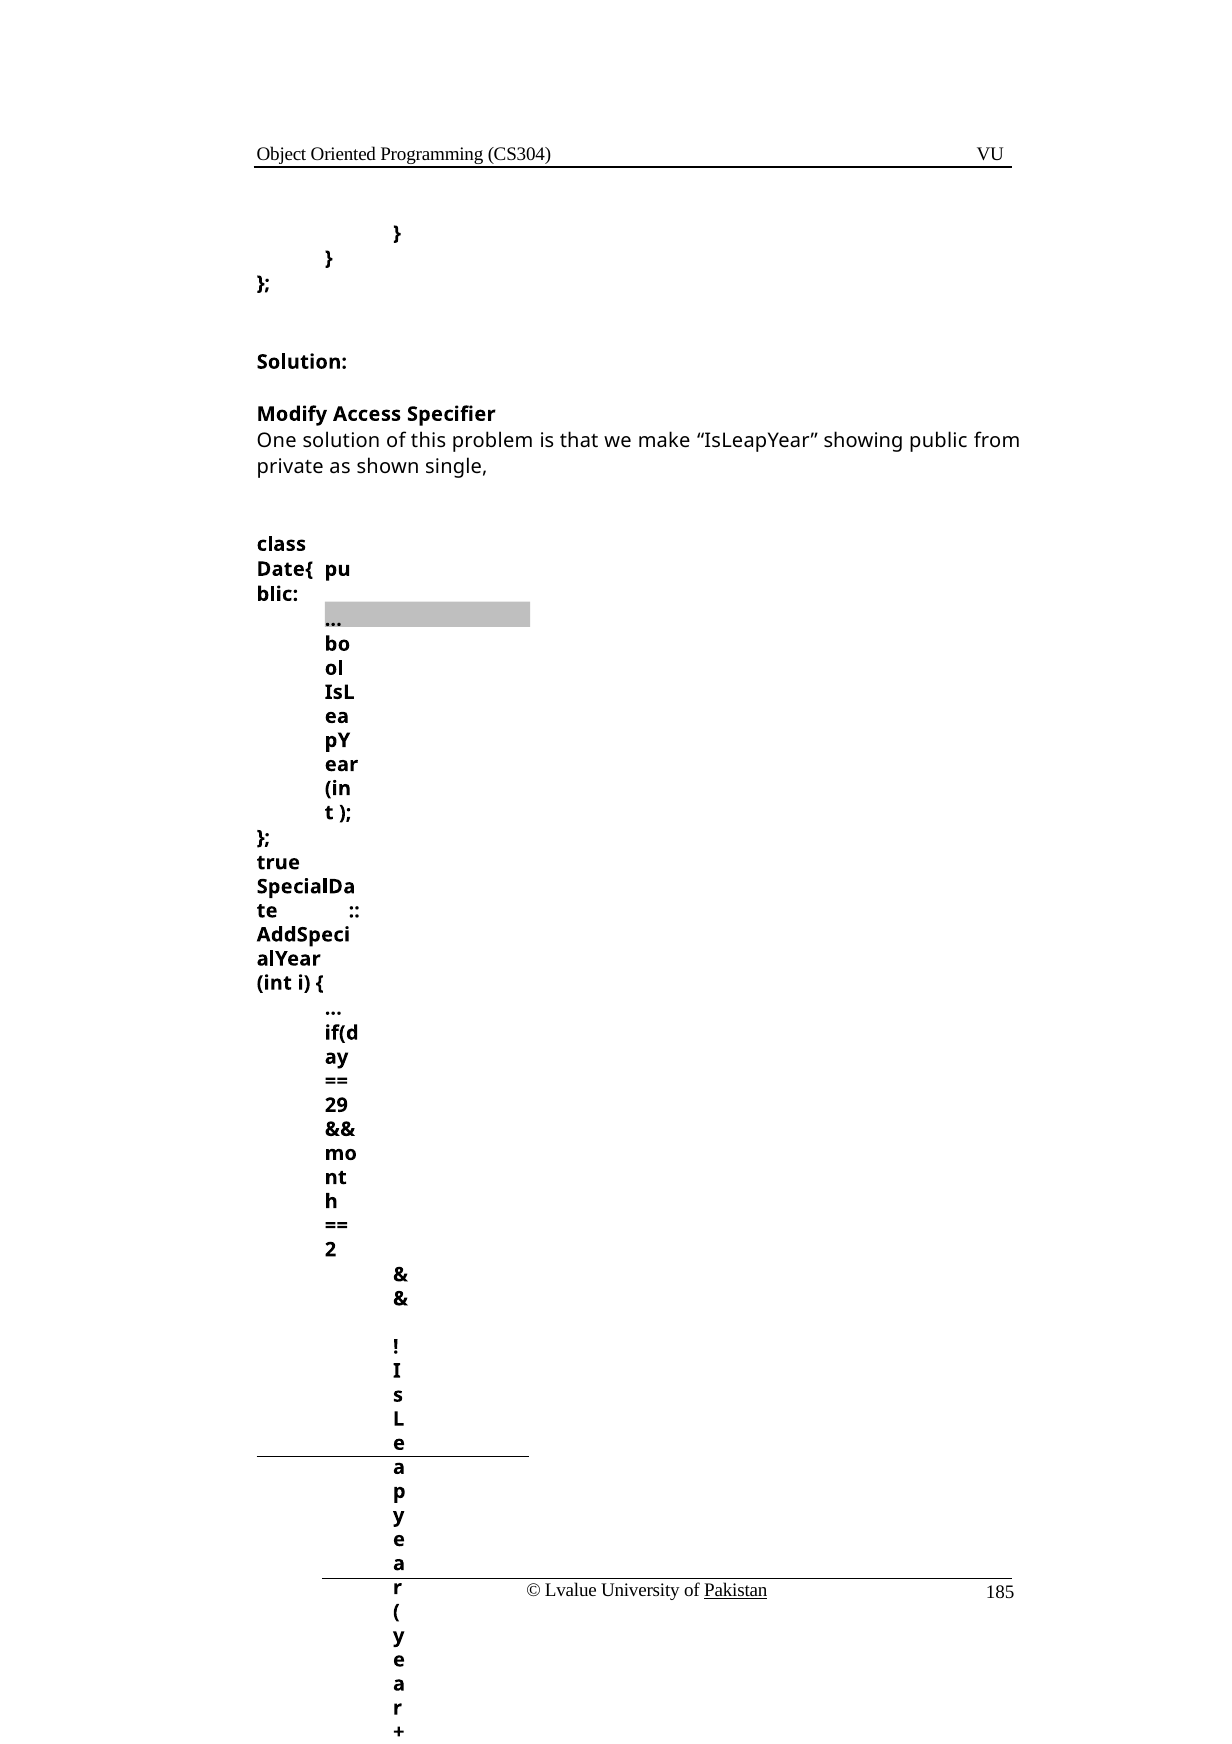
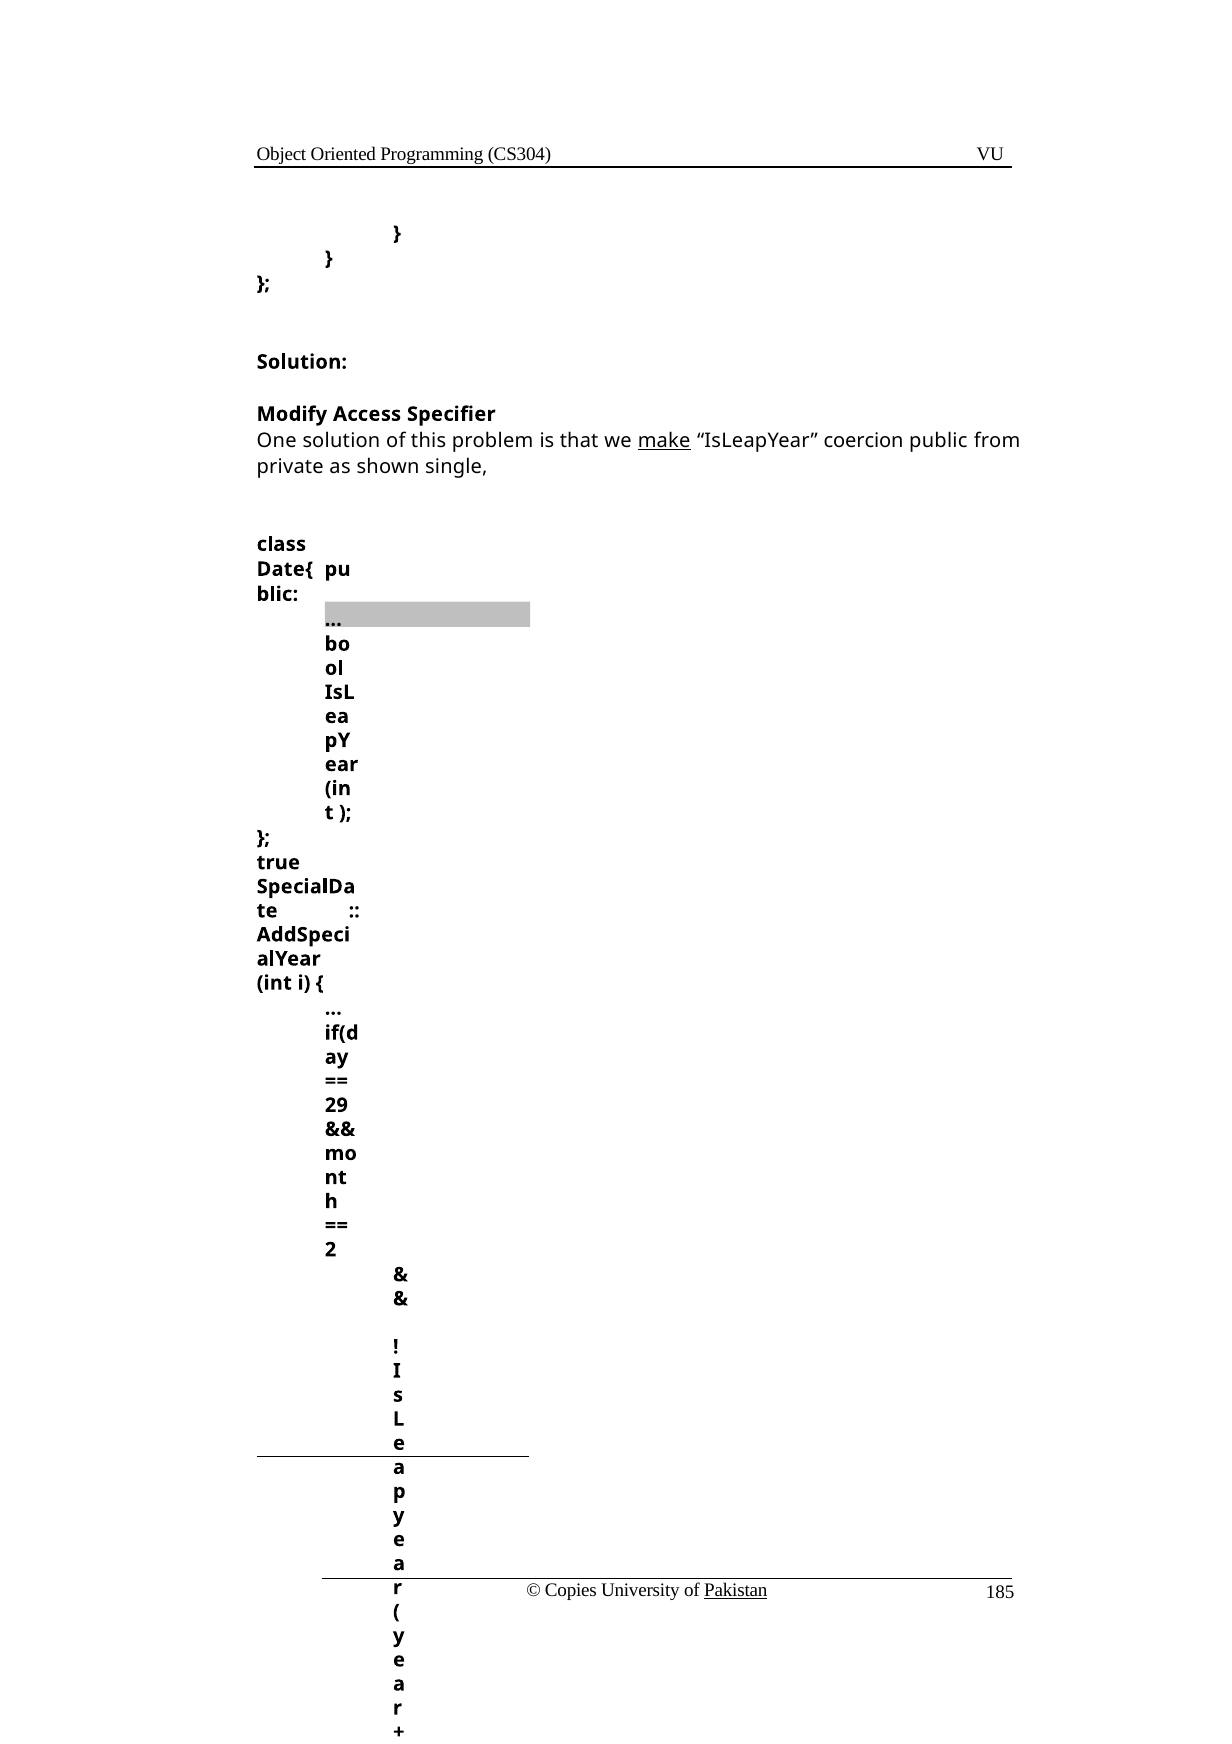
make underline: none -> present
showing: showing -> coercion
Lvalue: Lvalue -> Copies
